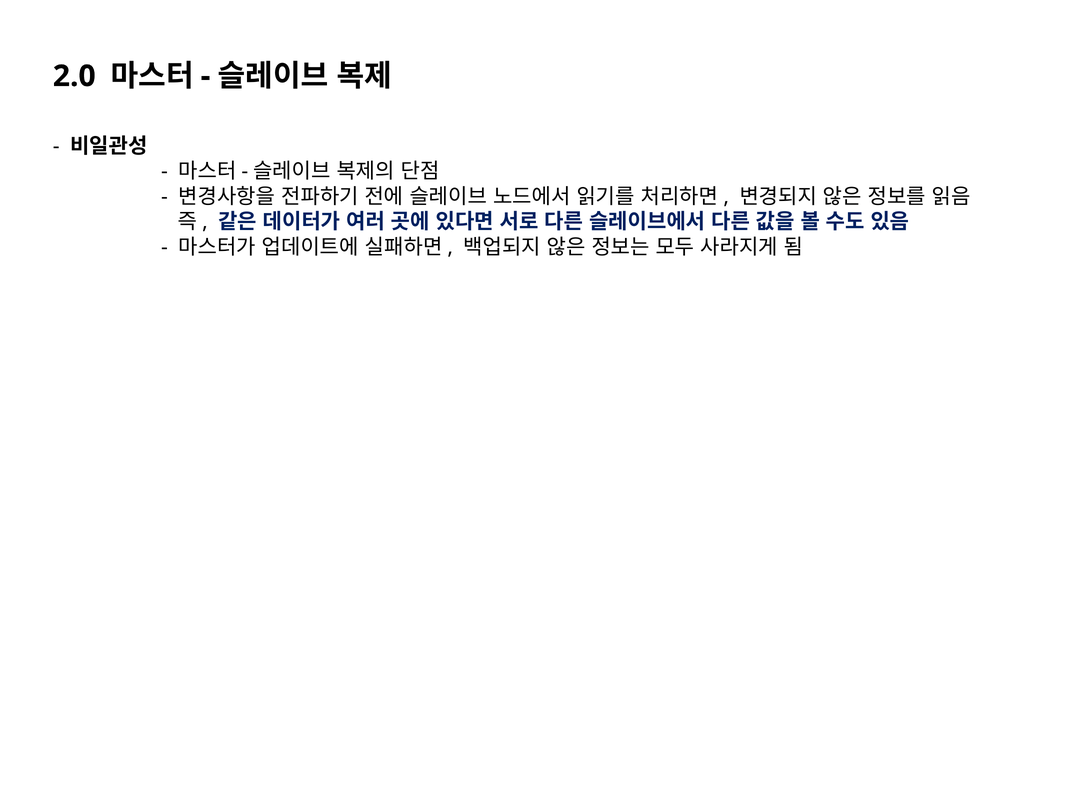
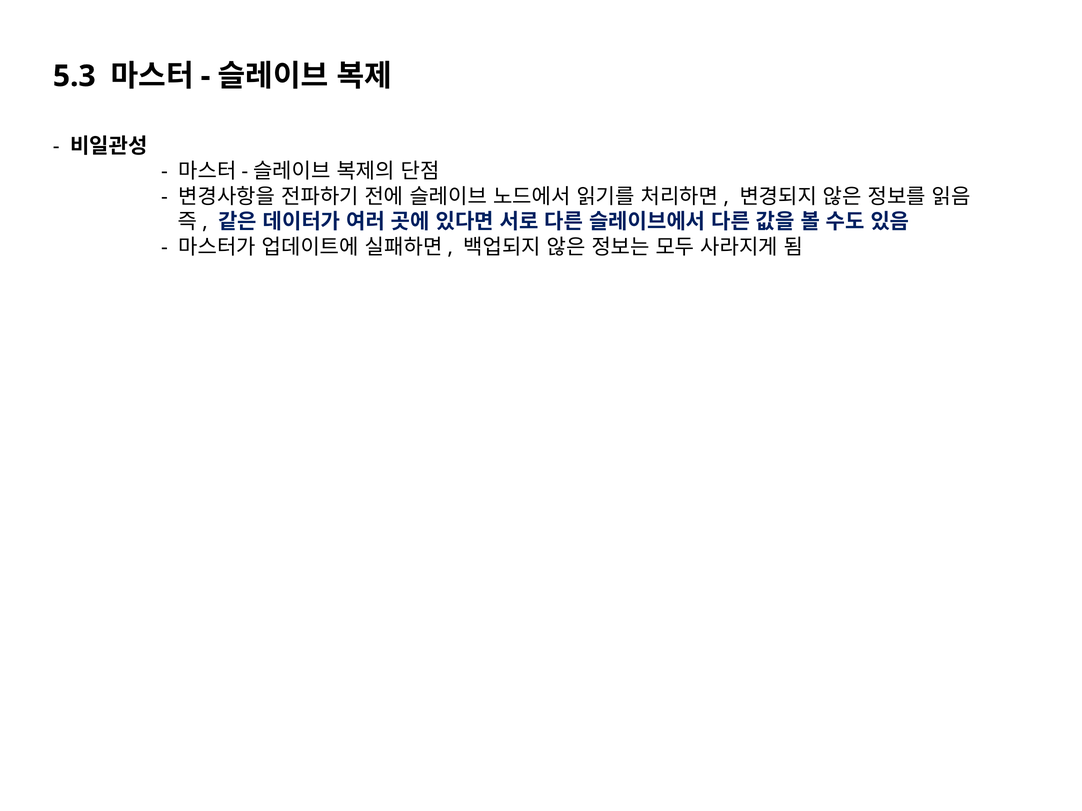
2.0: 2.0 -> 5.3
